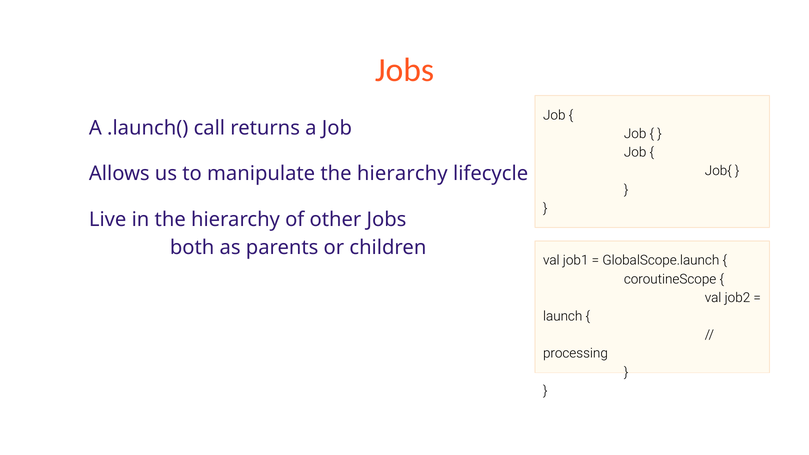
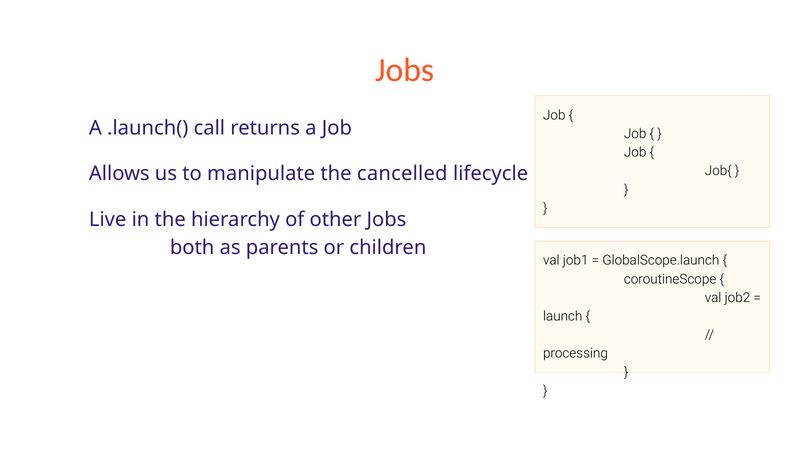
manipulate the hierarchy: hierarchy -> cancelled
